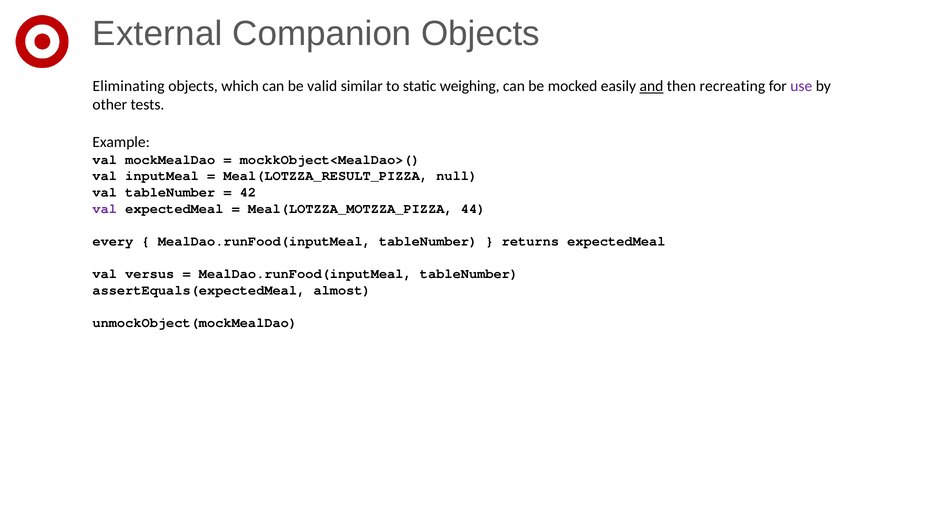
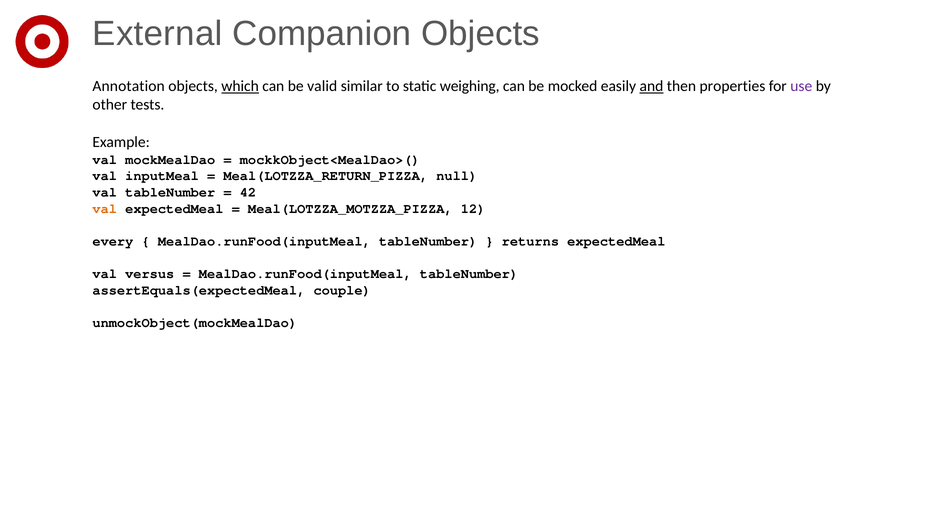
Eliminating: Eliminating -> Annotation
which underline: none -> present
recreating: recreating -> properties
Meal(LOTZZA_RESULT_PIZZA: Meal(LOTZZA_RESULT_PIZZA -> Meal(LOTZZA_RETURN_PIZZA
val at (105, 209) colour: purple -> orange
44: 44 -> 12
almost: almost -> couple
